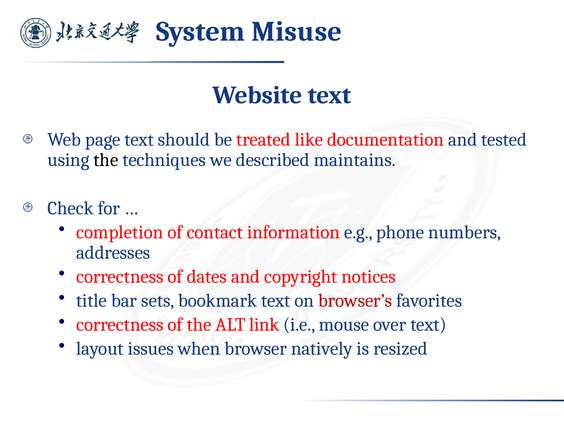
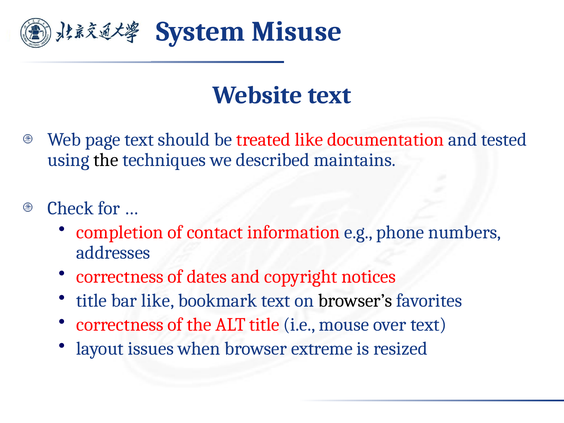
bar sets: sets -> like
browser’s colour: red -> black
ALT link: link -> title
natively: natively -> extreme
